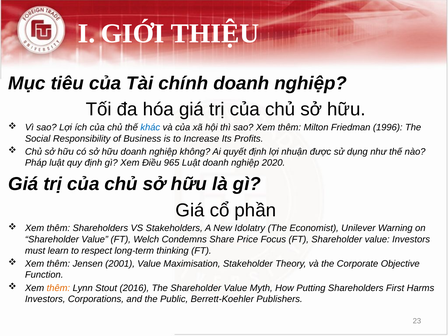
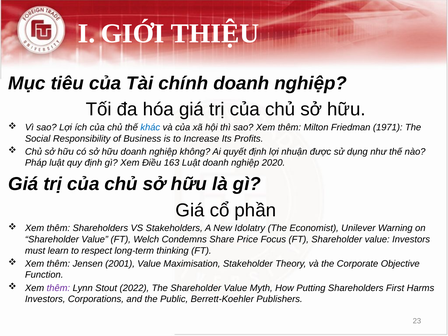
1996: 1996 -> 1971
965: 965 -> 163
thêm at (58, 288) colour: orange -> purple
2016: 2016 -> 2022
